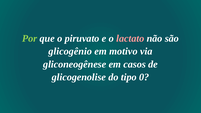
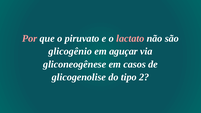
Por colour: light green -> pink
motivo: motivo -> aguçar
0: 0 -> 2
